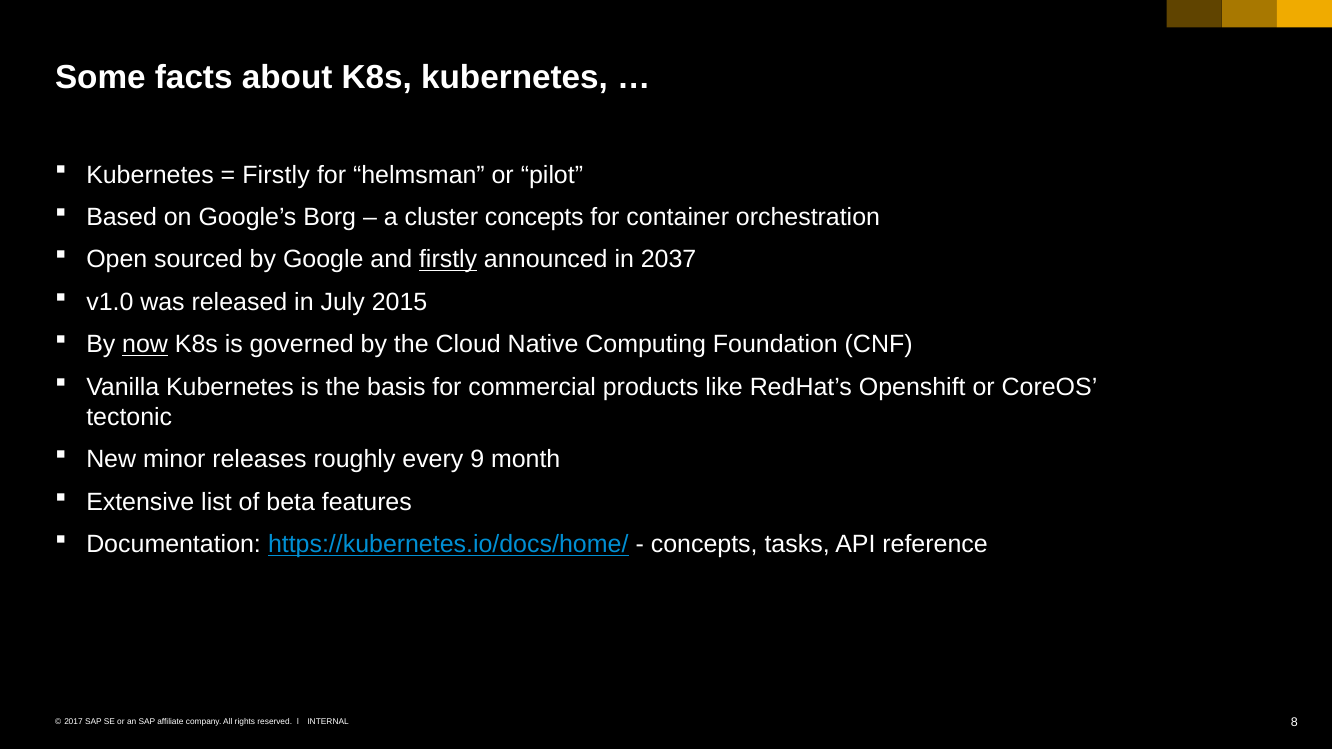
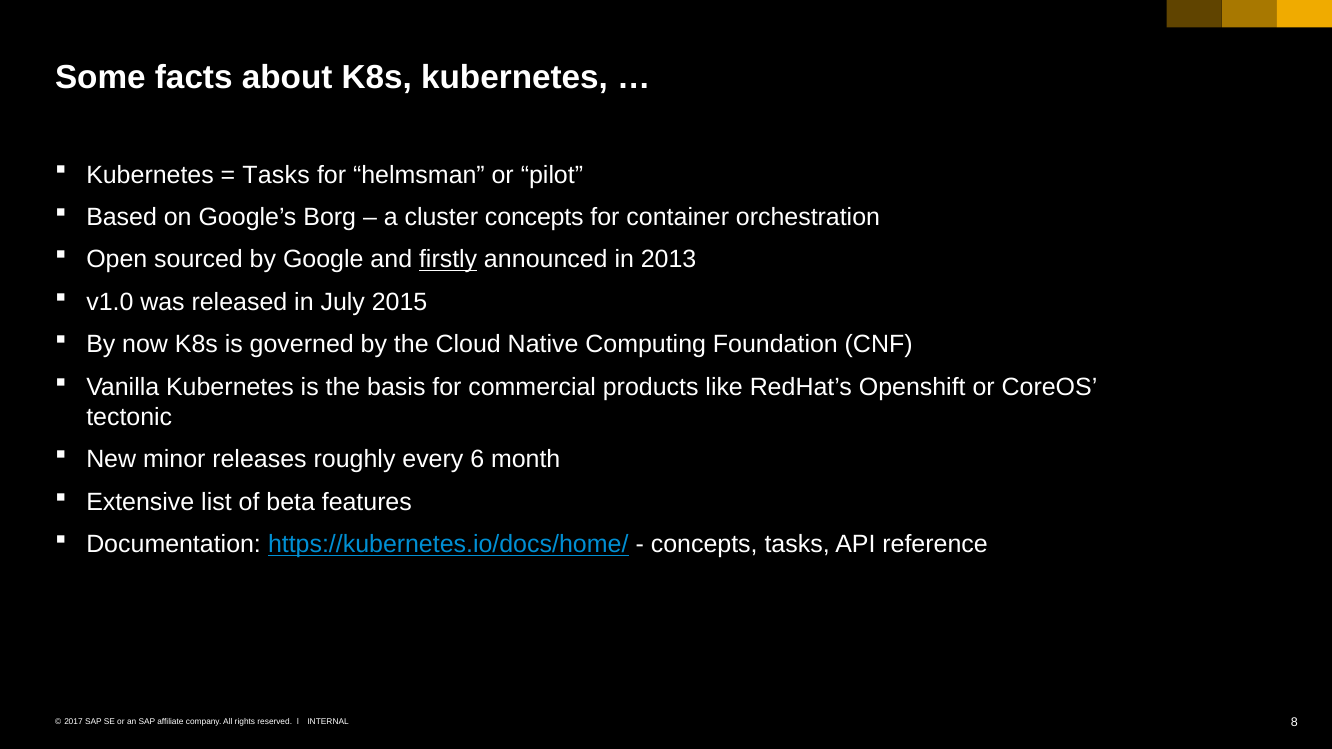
Firstly at (276, 175): Firstly -> Tasks
2037: 2037 -> 2013
now underline: present -> none
9: 9 -> 6
